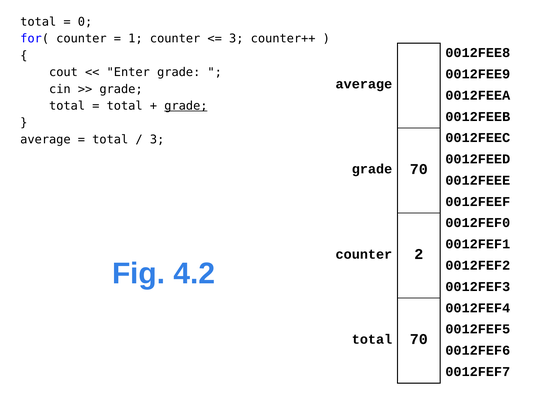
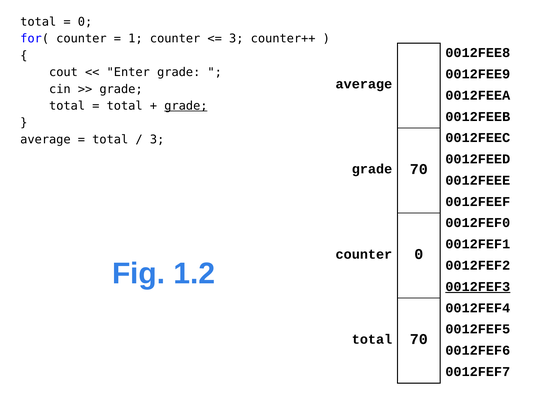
counter 2: 2 -> 0
4.2: 4.2 -> 1.2
0012FEF3 underline: none -> present
